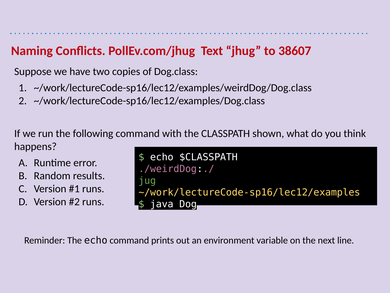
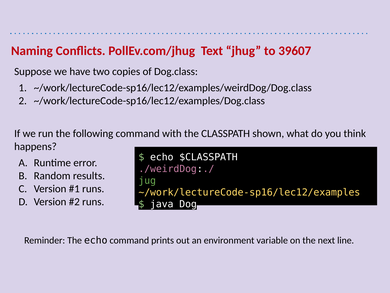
38607: 38607 -> 39607
